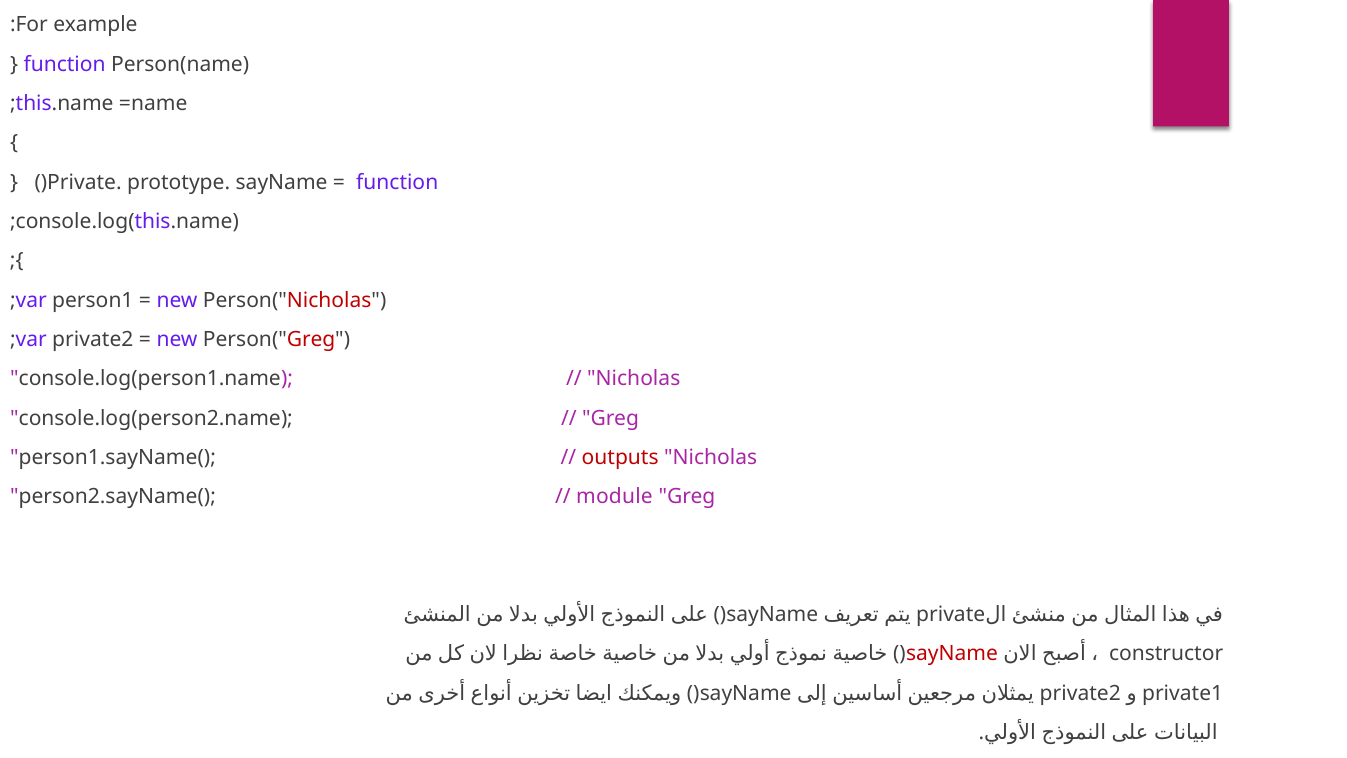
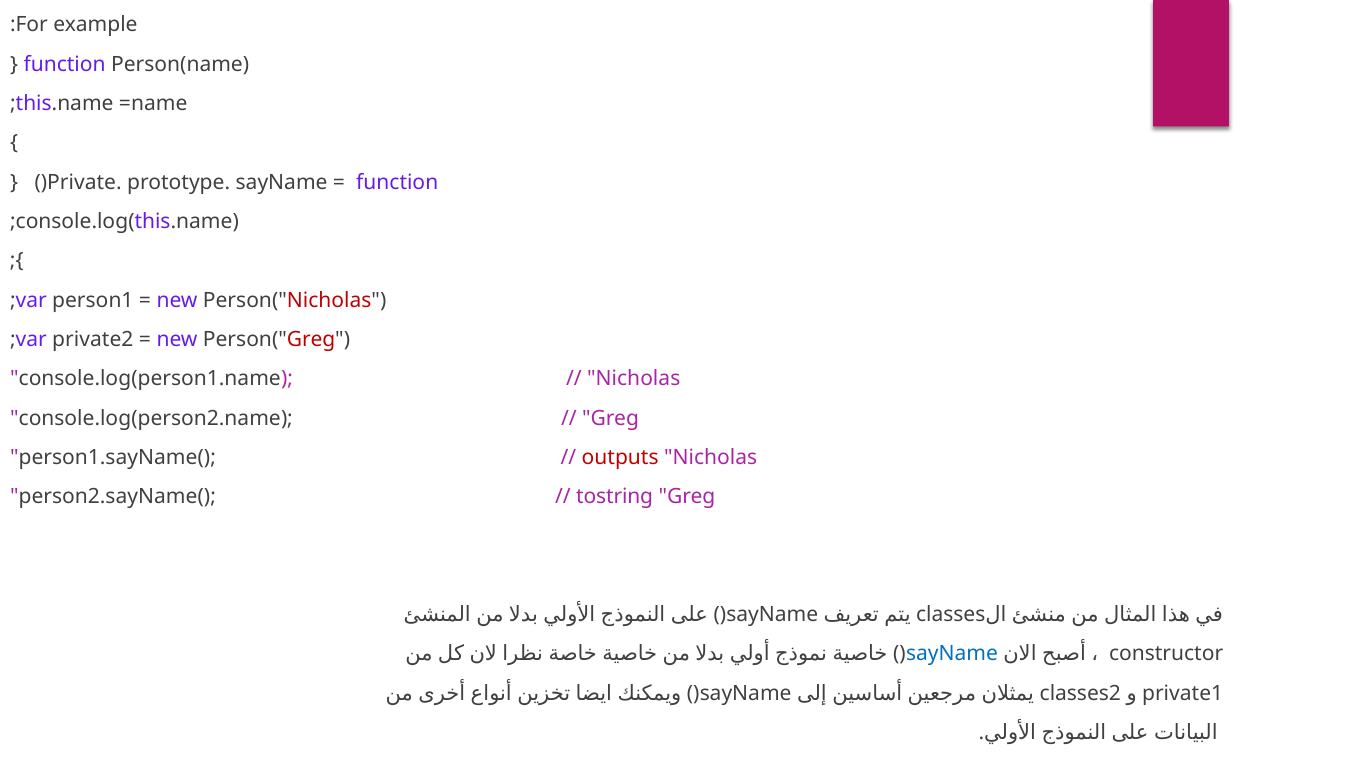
module: module -> tostring
private at (951, 614): private -> classes
sayName at (952, 654) colour: red -> blue
private2 at (1080, 693): private2 -> classes2
